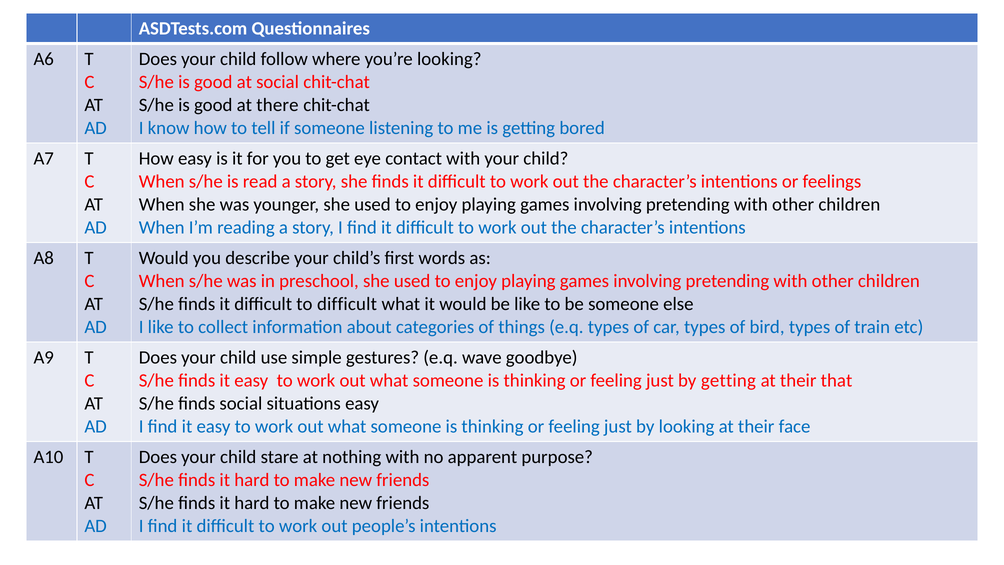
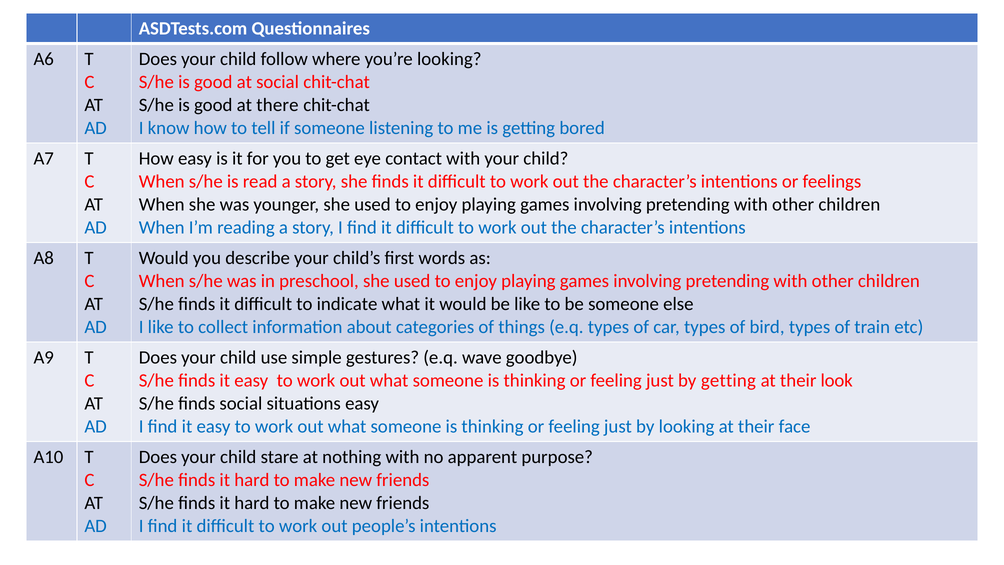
to difficult: difficult -> indicate
that: that -> look
